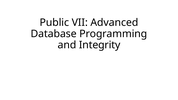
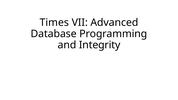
Public: Public -> Times
